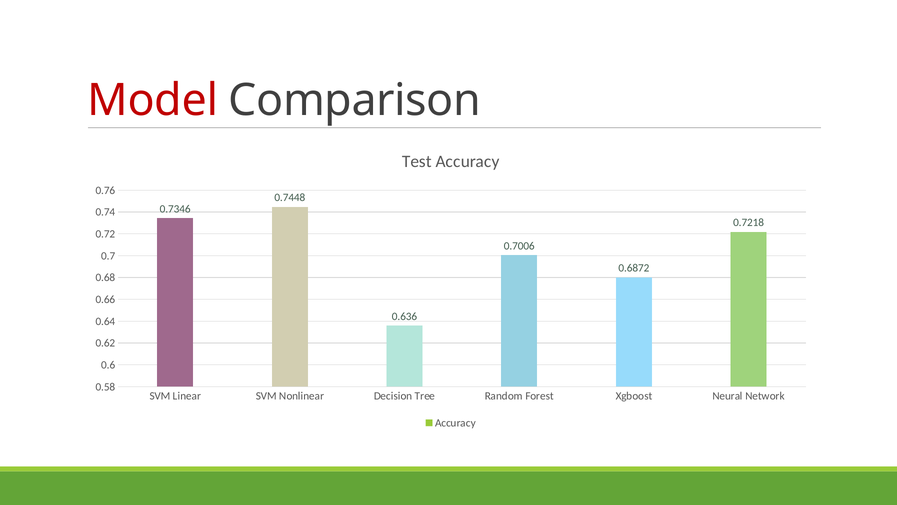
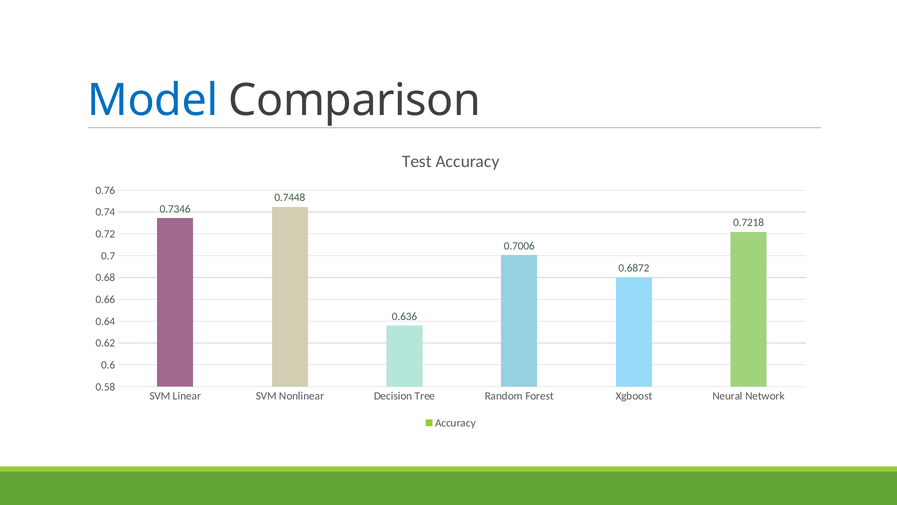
Model colour: red -> blue
